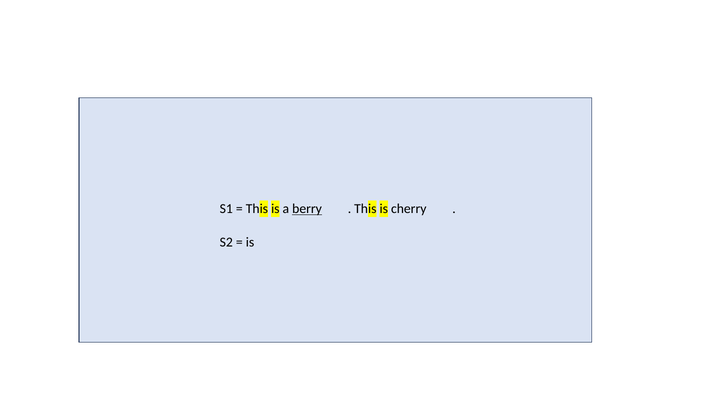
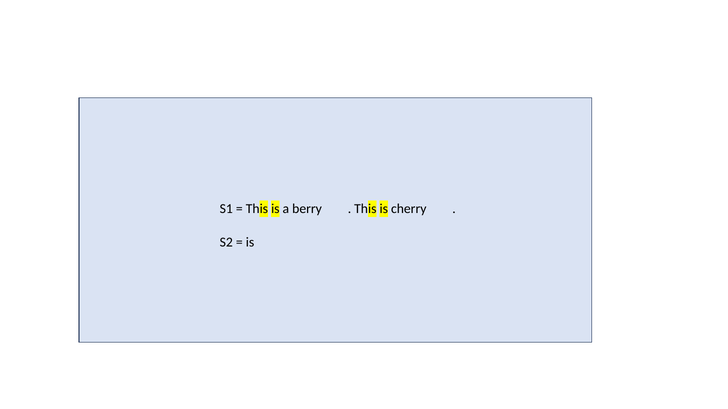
berry underline: present -> none
